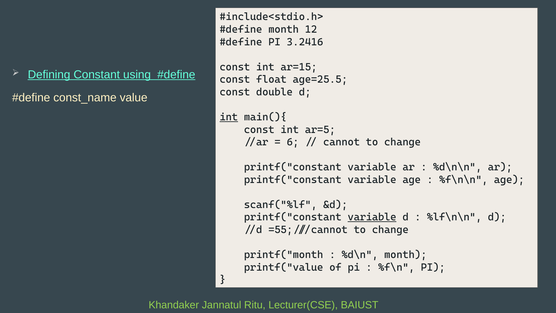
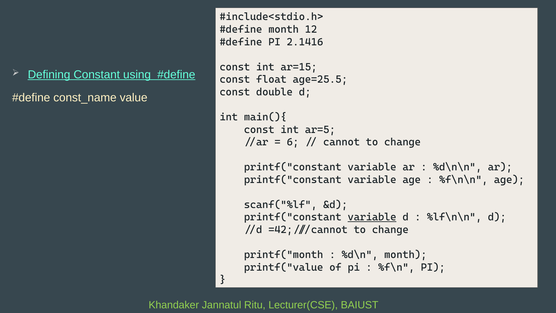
3.2416: 3.2416 -> 2.1416
int at (229, 117) underline: present -> none
=55;//: =55;// -> =42;//
